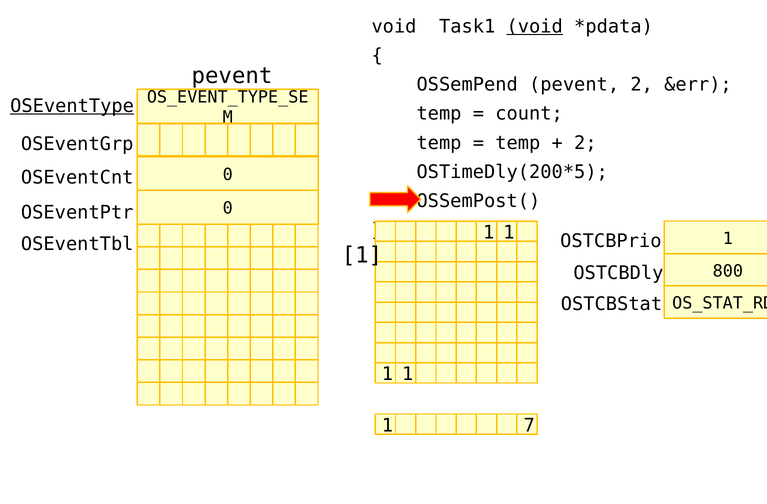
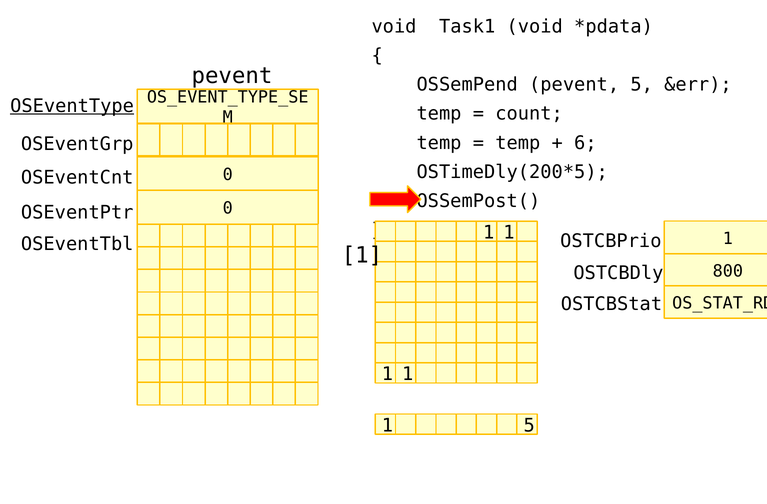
void at (535, 26) underline: present -> none
pevent 2: 2 -> 5
2 at (585, 143): 2 -> 6
1 7: 7 -> 5
